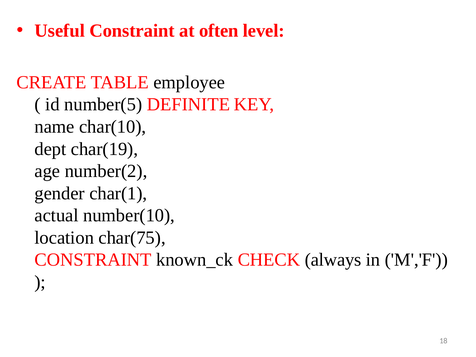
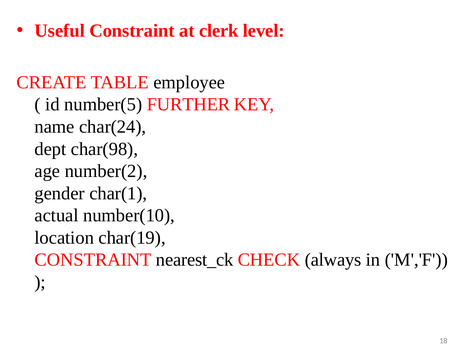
often: often -> clerk
DEFINITE: DEFINITE -> FURTHER
char(10: char(10 -> char(24
char(19: char(19 -> char(98
char(75: char(75 -> char(19
known_ck: known_ck -> nearest_ck
